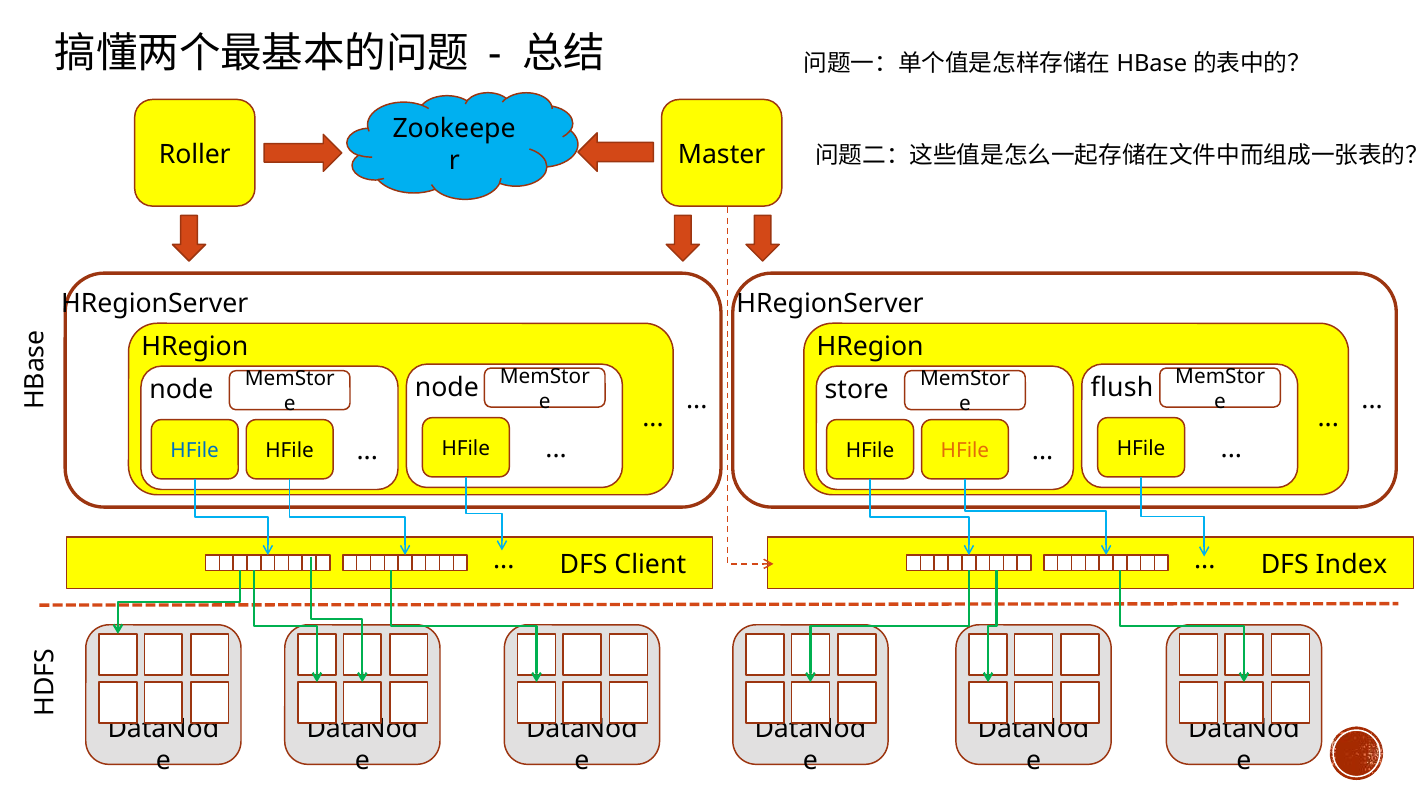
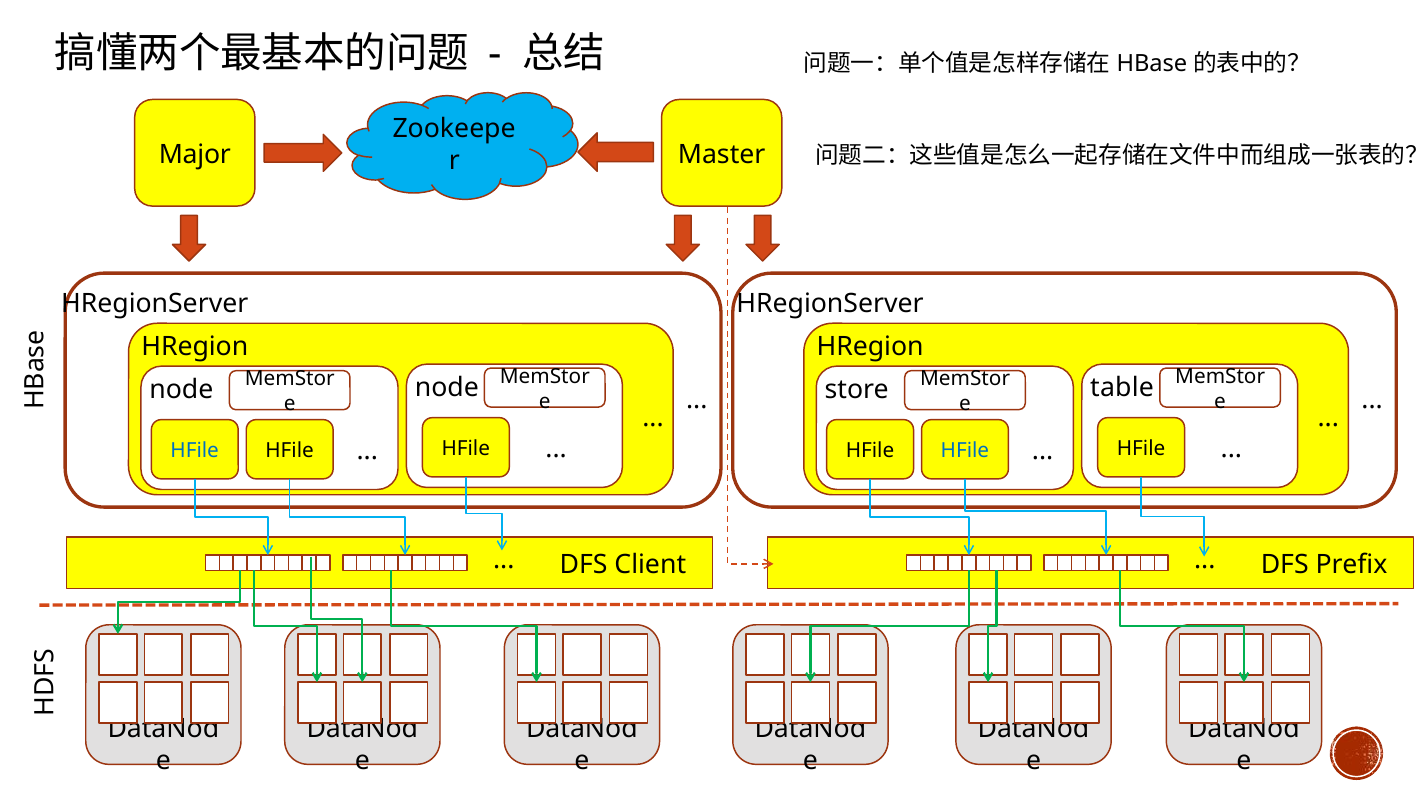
Roller: Roller -> Major
flush: flush -> table
HFile at (965, 451) colour: orange -> blue
Index: Index -> Prefix
